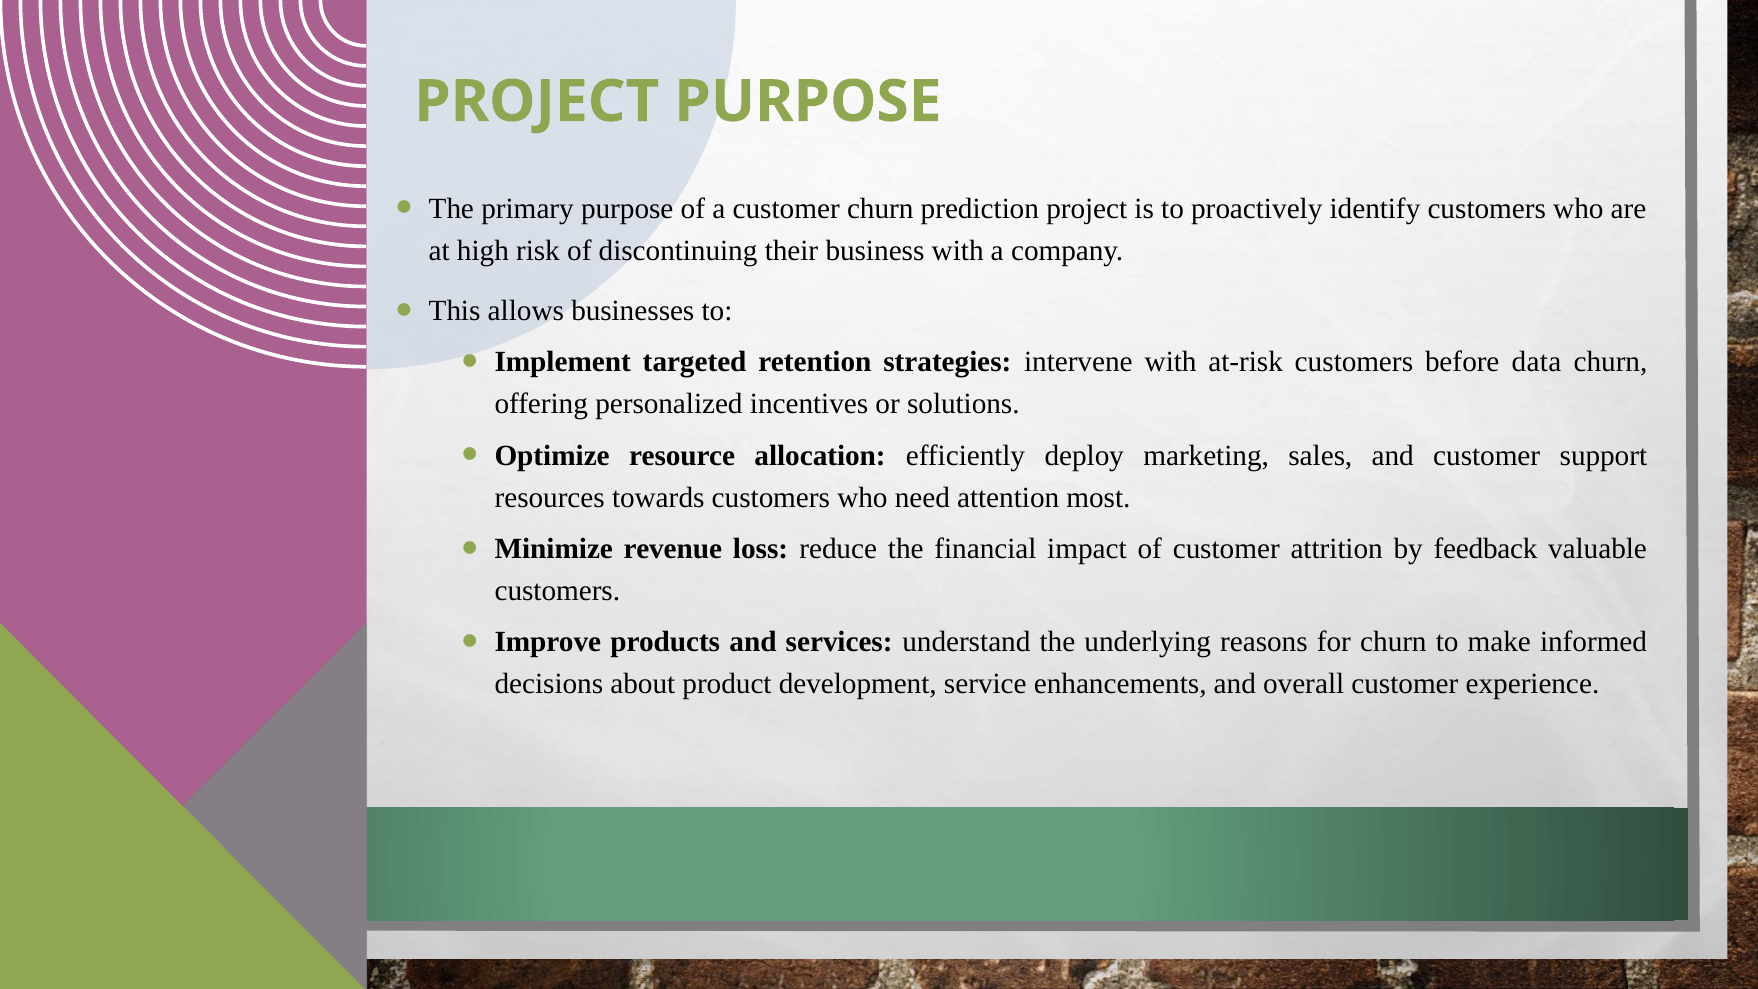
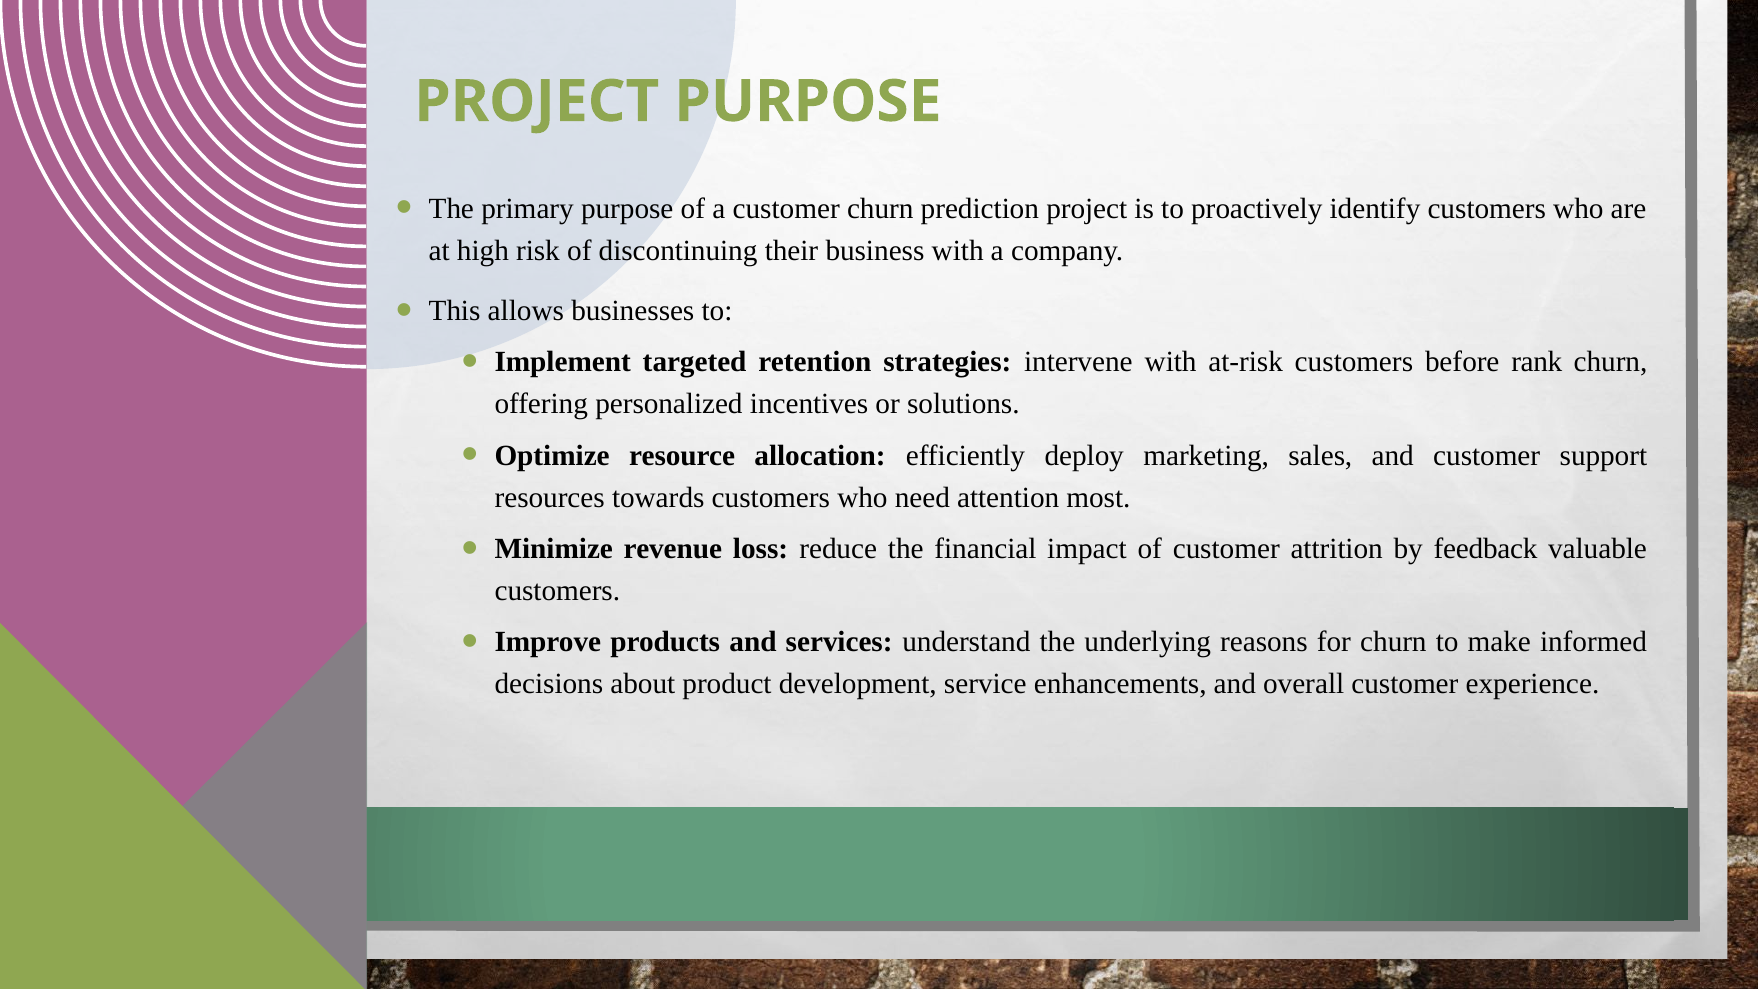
data: data -> rank
